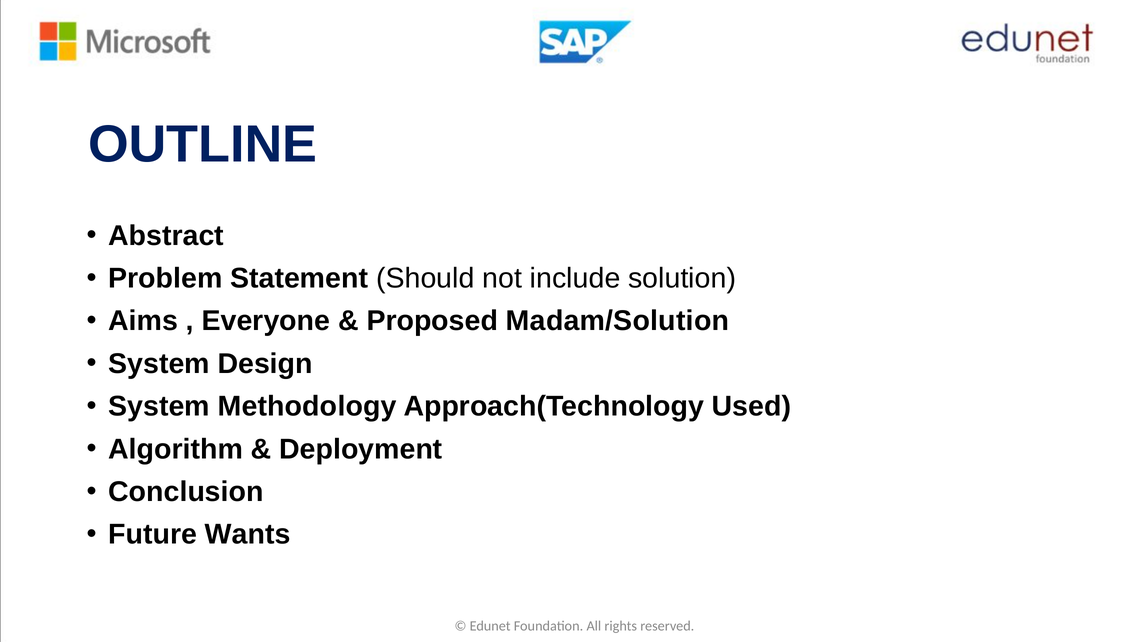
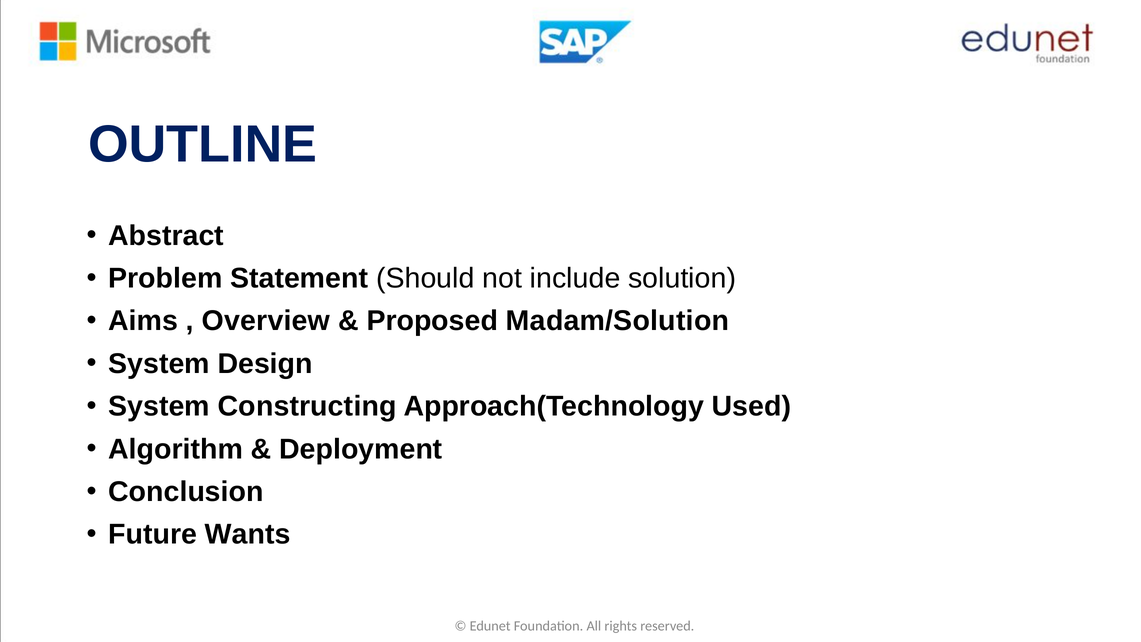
Everyone: Everyone -> Overview
Methodology: Methodology -> Constructing
